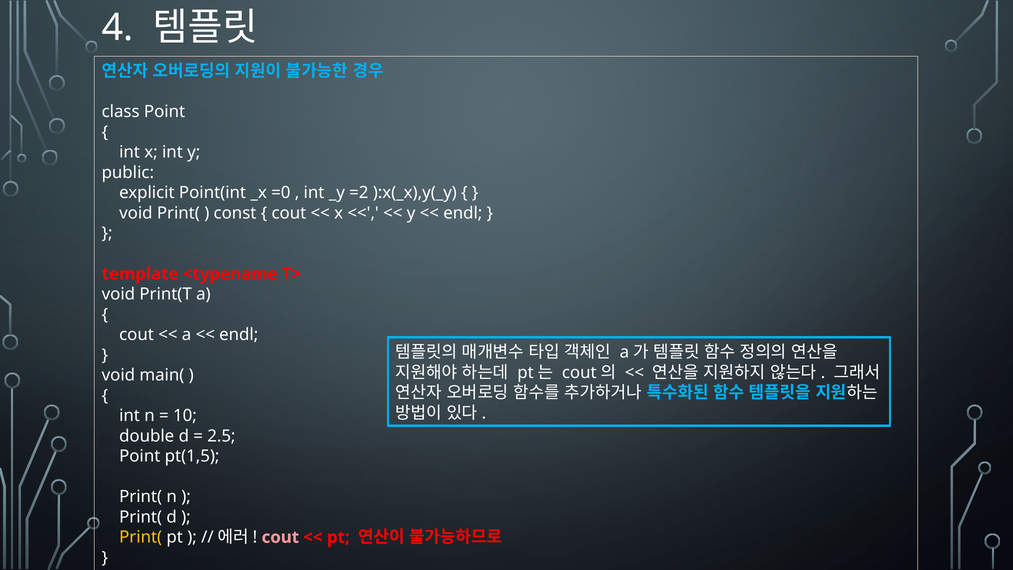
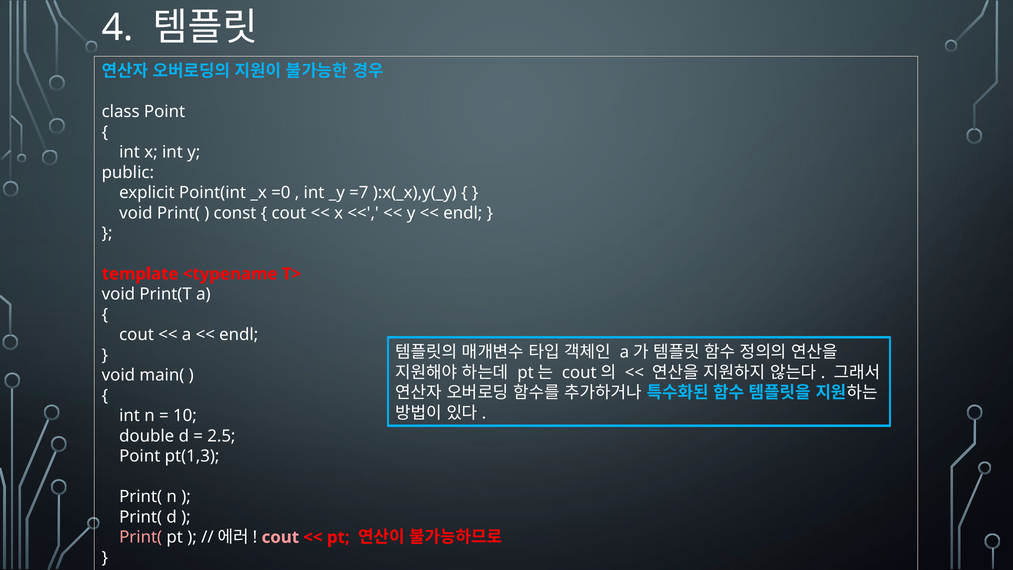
=2: =2 -> =7
pt(1,5: pt(1,5 -> pt(1,3
Print( at (141, 537) colour: yellow -> pink
